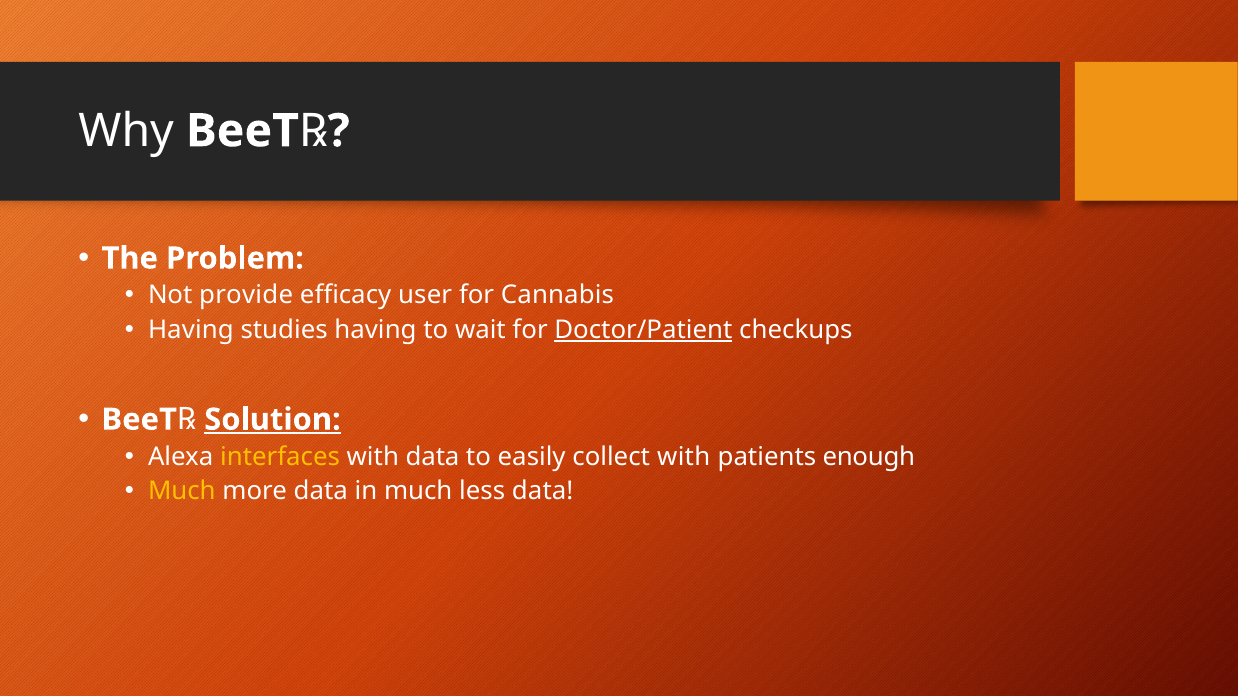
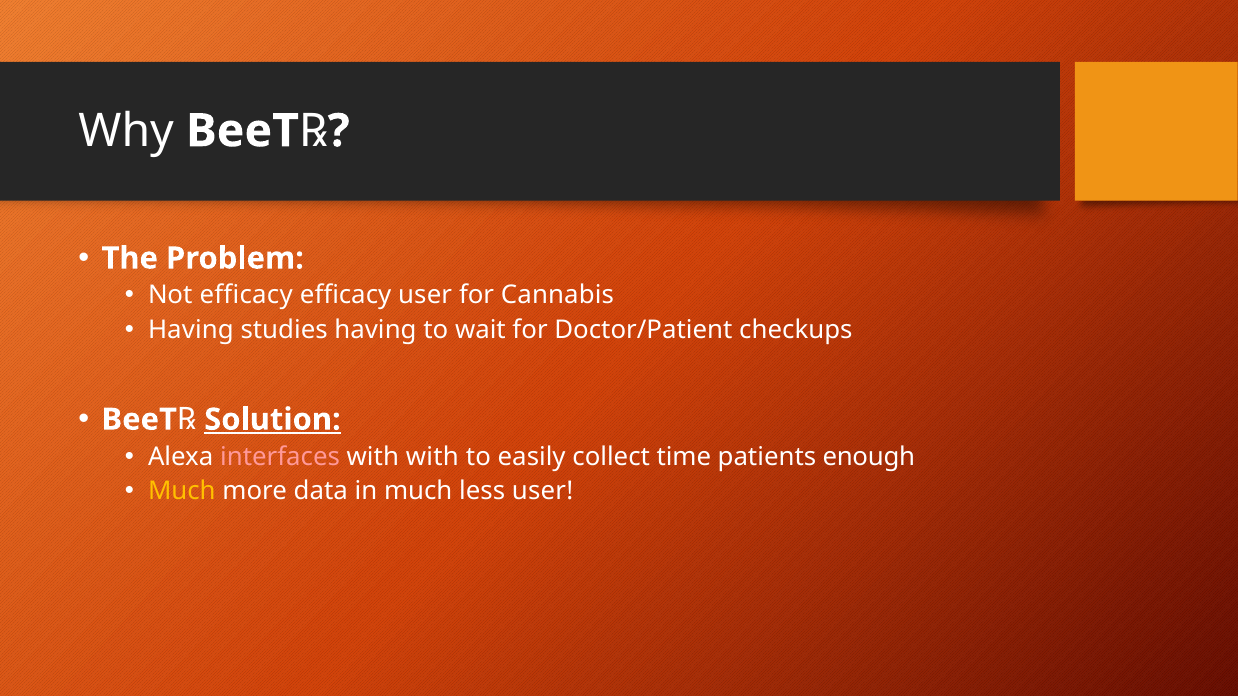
Not provide: provide -> efficacy
Doctor/Patient underline: present -> none
interfaces colour: yellow -> pink
with data: data -> with
collect with: with -> time
less data: data -> user
